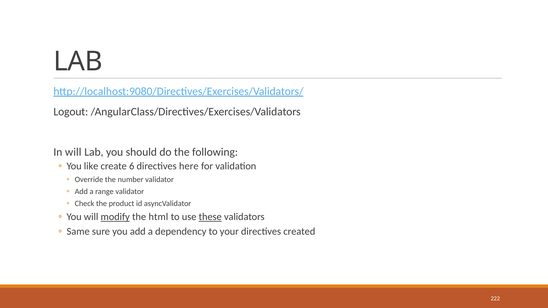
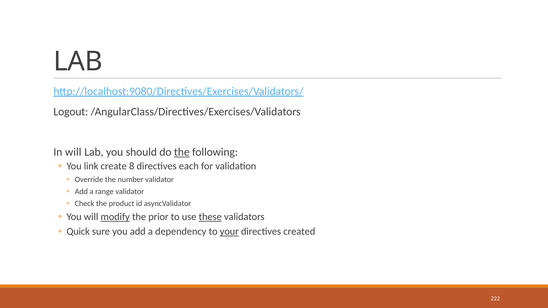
the at (182, 152) underline: none -> present
like: like -> link
6: 6 -> 8
here: here -> each
html: html -> prior
Same: Same -> Quick
your underline: none -> present
